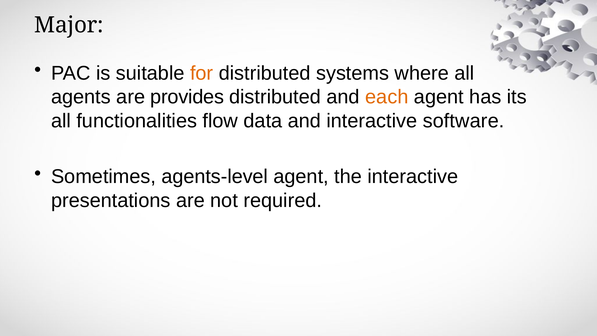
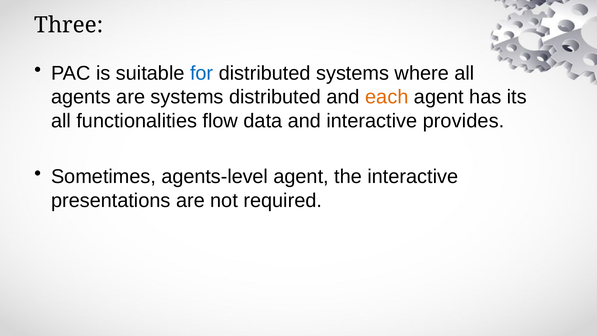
Major: Major -> Three
for colour: orange -> blue
are provides: provides -> systems
software: software -> provides
